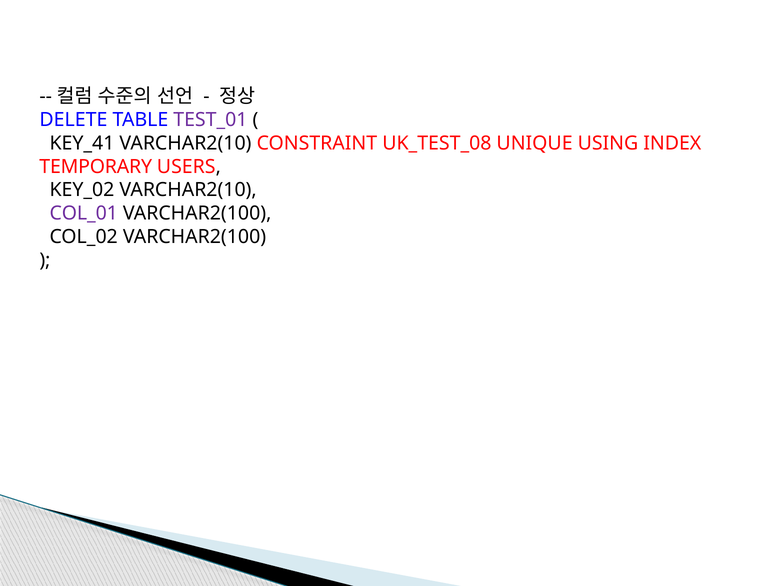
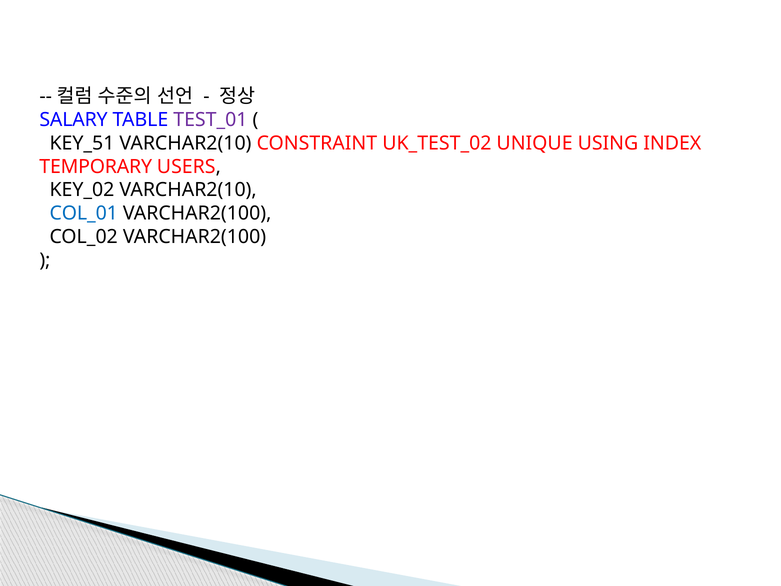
DELETE: DELETE -> SALARY
KEY_41: KEY_41 -> KEY_51
UK_TEST_08: UK_TEST_08 -> UK_TEST_02
COL_01 colour: purple -> blue
